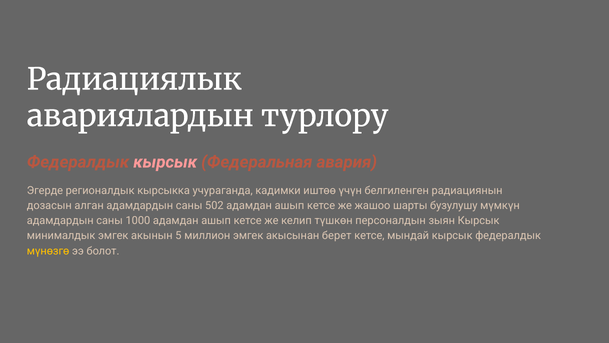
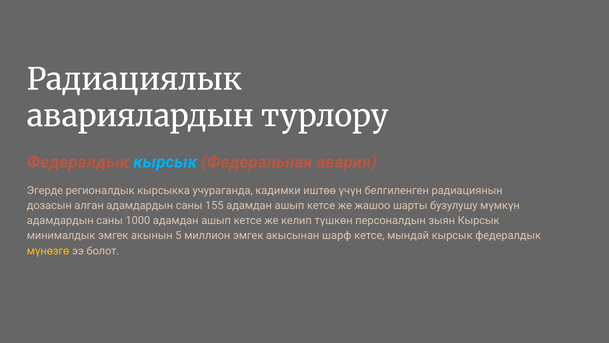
кырсык at (165, 162) colour: pink -> light blue
502: 502 -> 155
берет: берет -> шарф
